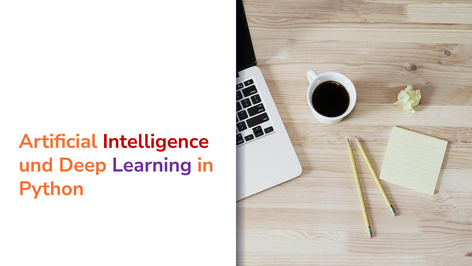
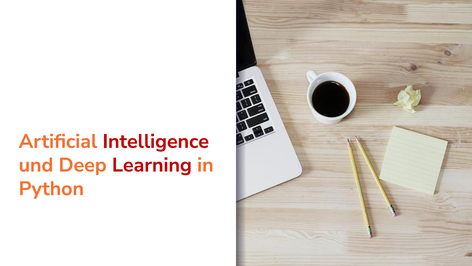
Learning colour: purple -> red
